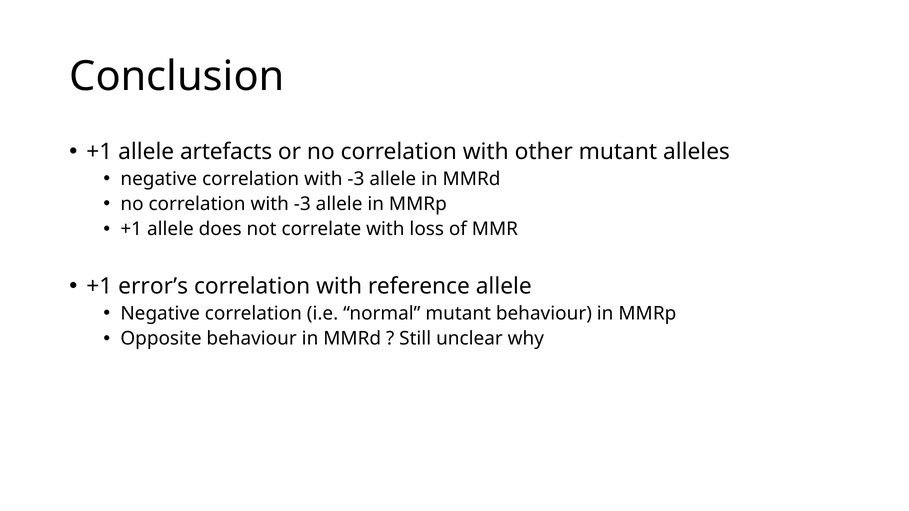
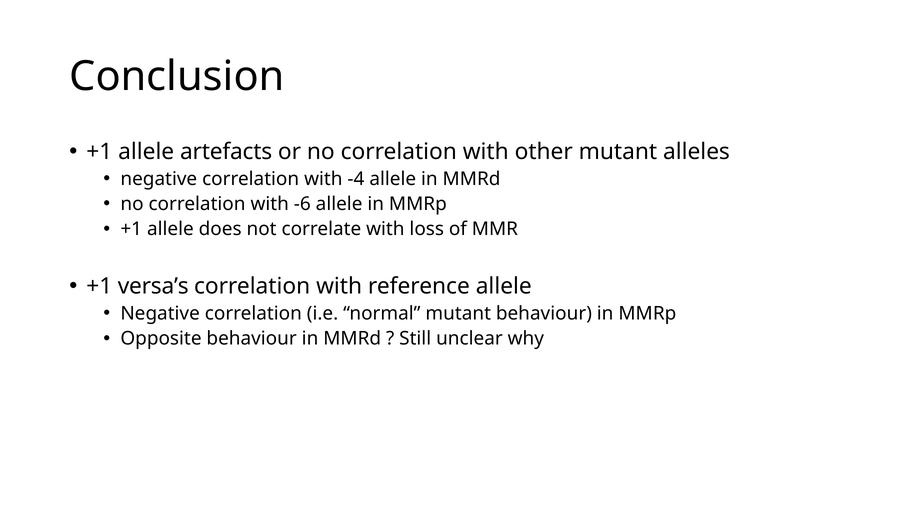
negative correlation with -3: -3 -> -4
no correlation with -3: -3 -> -6
error’s: error’s -> versa’s
